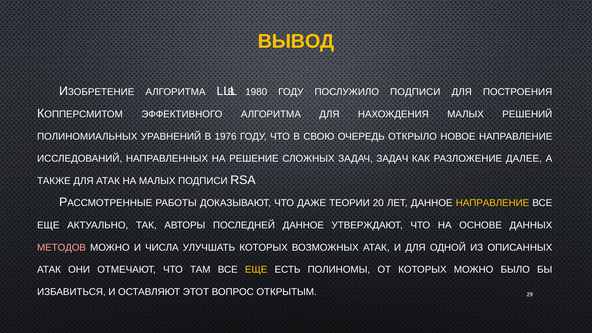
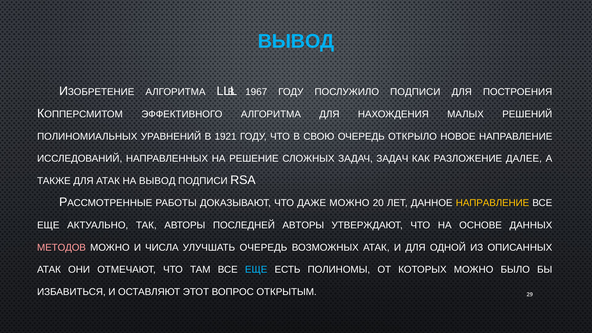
ВЫВОД at (296, 41) colour: yellow -> light blue
1980: 1980 -> 1967
1976: 1976 -> 1921
НА МАЛЫХ: МАЛЫХ -> ВЫВОД
ДАЖЕ ТЕОРИИ: ТЕОРИИ -> МОЖНО
ПОСЛЕДНЕЙ ДАННОЕ: ДАННОЕ -> АВТОРЫ
УЛУЧШАТЬ КОТОРЫХ: КОТОРЫХ -> ОЧЕРЕДЬ
ЕЩЕ at (256, 270) colour: yellow -> light blue
